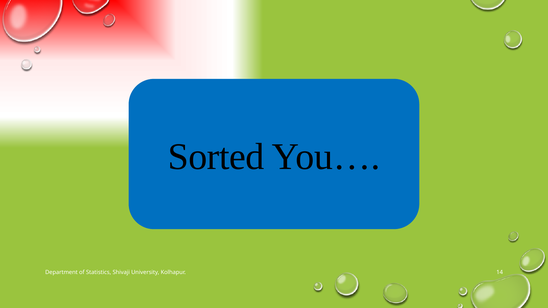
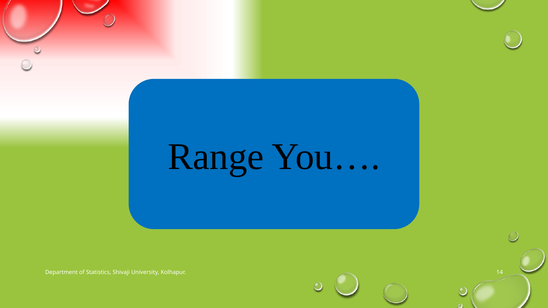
Sorted: Sorted -> Range
